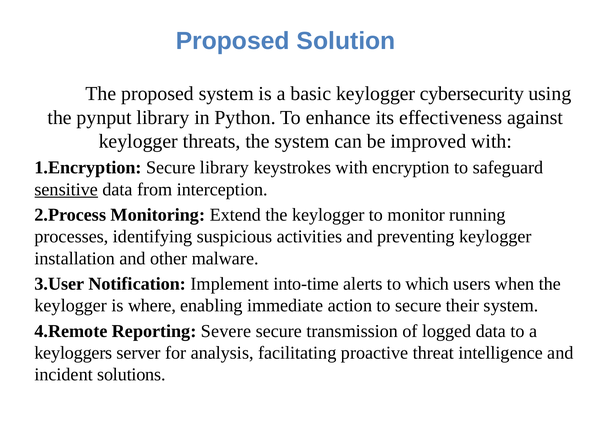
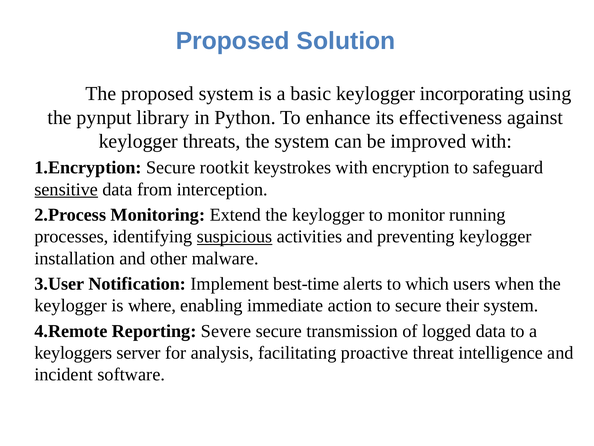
cybersecurity: cybersecurity -> incorporating
Secure library: library -> rootkit
suspicious underline: none -> present
into-time: into-time -> best-time
solutions: solutions -> software
